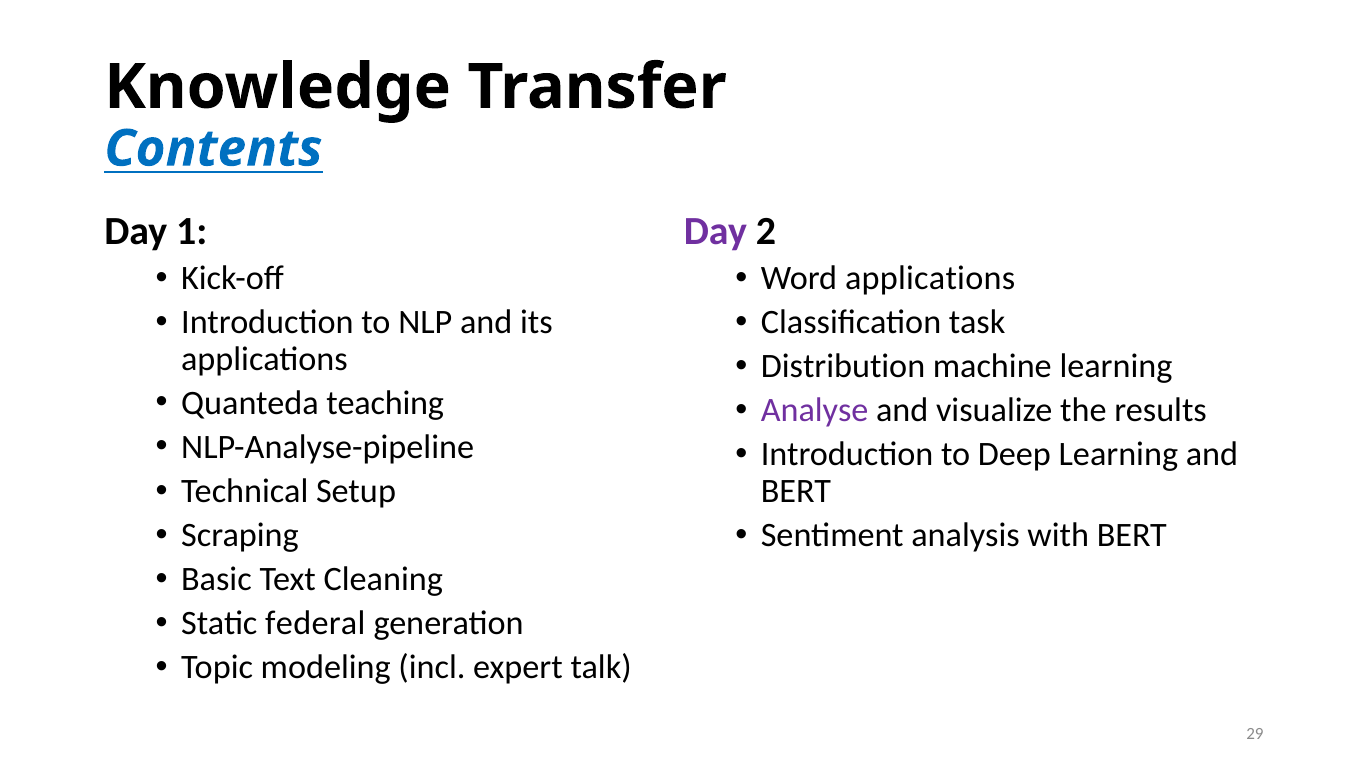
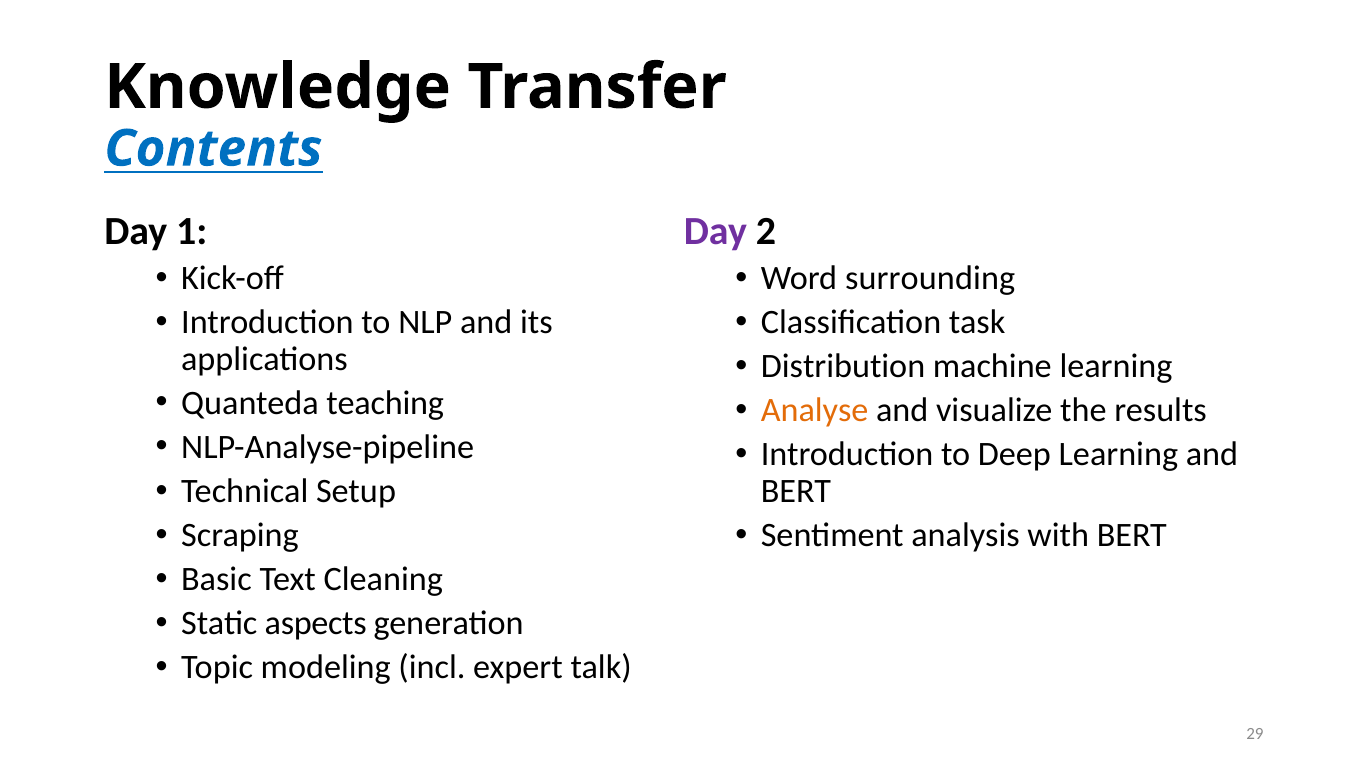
Word applications: applications -> surrounding
Analyse colour: purple -> orange
federal: federal -> aspects
